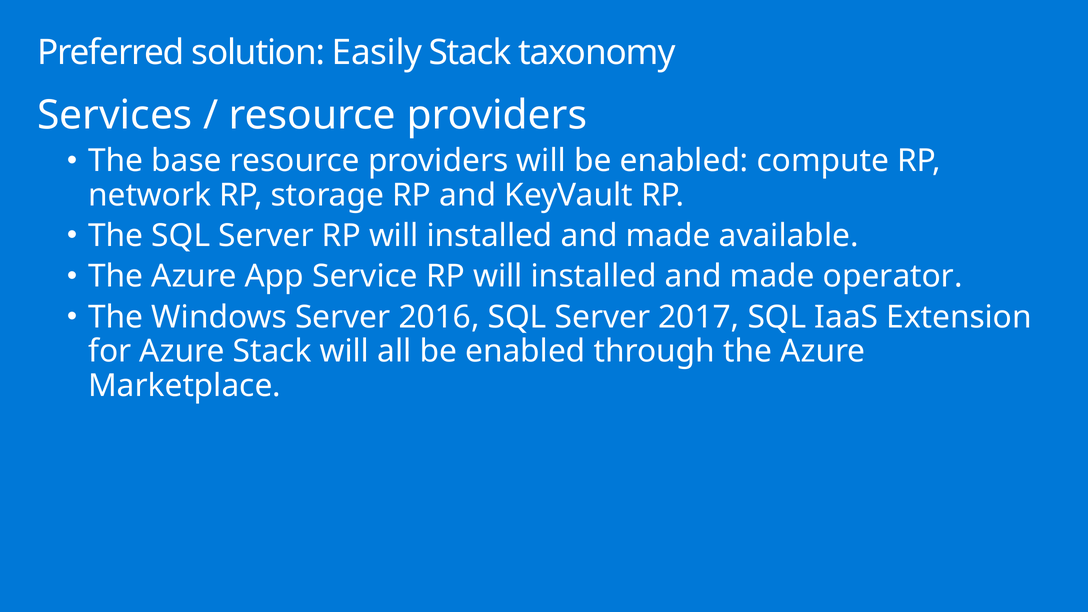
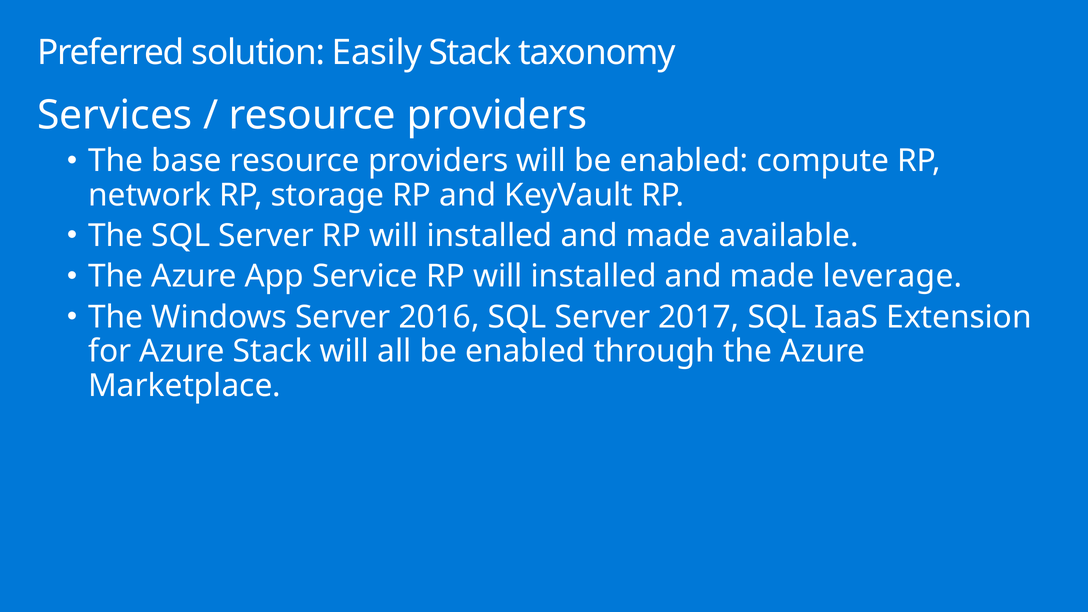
operator: operator -> leverage
